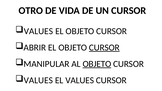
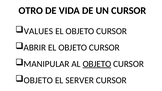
CURSOR at (104, 48) underline: present -> none
VALUES at (38, 80): VALUES -> OBJETO
EL VALUES: VALUES -> SERVER
